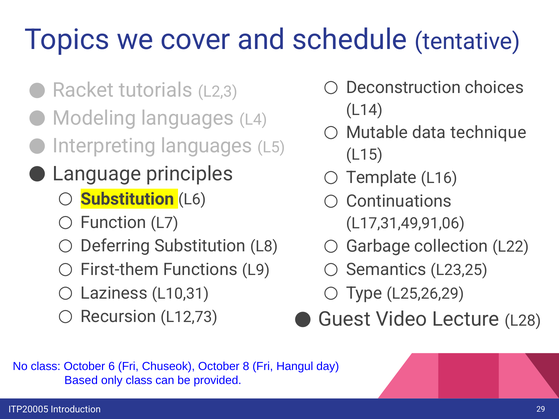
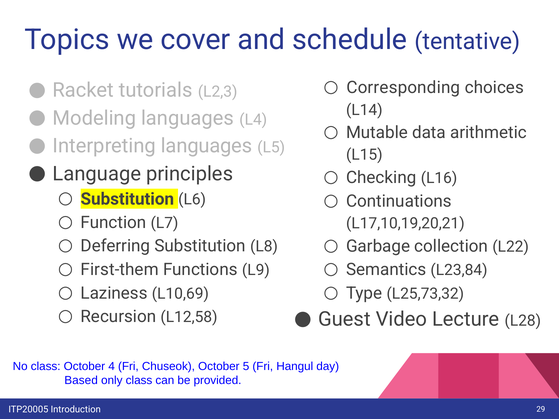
Deconstruction: Deconstruction -> Corresponding
technique: technique -> arithmetic
Template: Template -> Checking
L17,31,49,91,06: L17,31,49,91,06 -> L17,10,19,20,21
L23,25: L23,25 -> L23,84
L10,31: L10,31 -> L10,69
L25,26,29: L25,26,29 -> L25,73,32
L12,73: L12,73 -> L12,58
6: 6 -> 4
8: 8 -> 5
